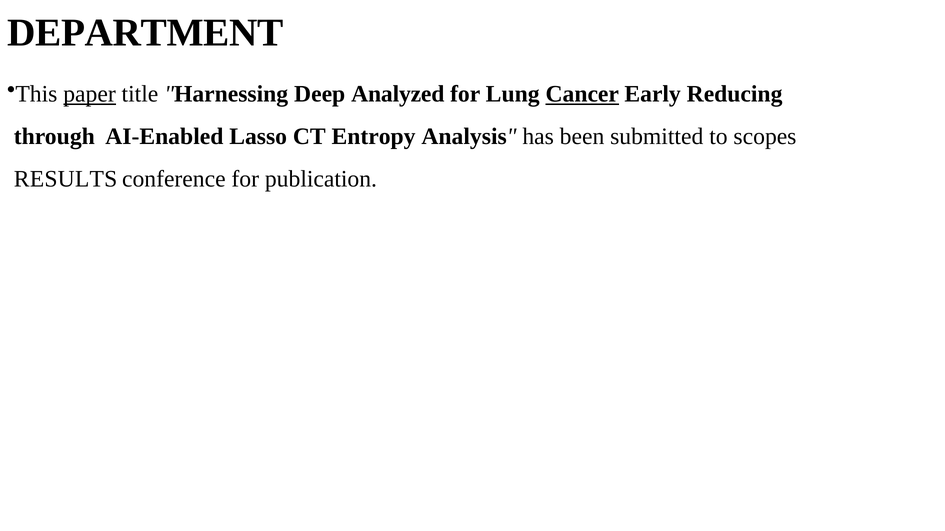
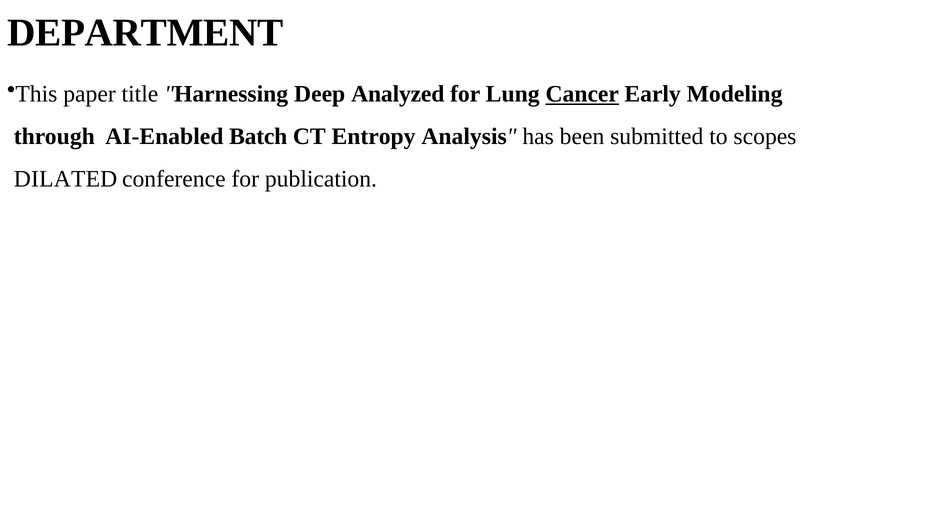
paper underline: present -> none
Reducing: Reducing -> Modeling
Lasso: Lasso -> Batch
RESULTS: RESULTS -> DILATED
